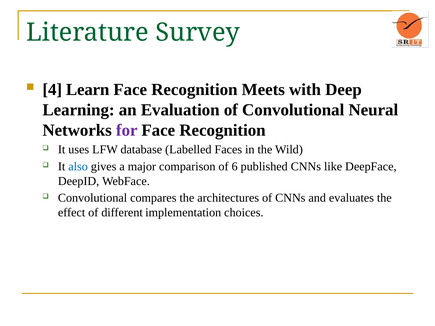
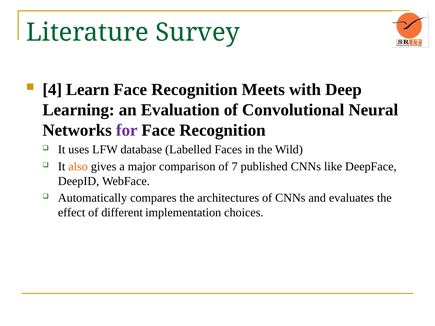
also colour: blue -> orange
6: 6 -> 7
Convolutional at (93, 198): Convolutional -> Automatically
